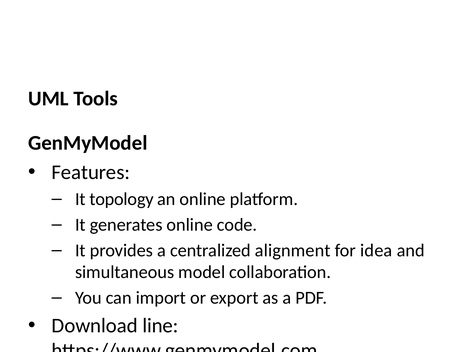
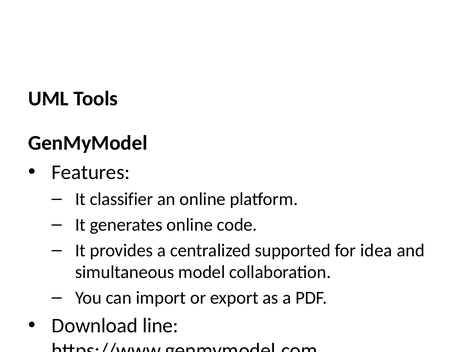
topology: topology -> classifier
alignment: alignment -> supported
